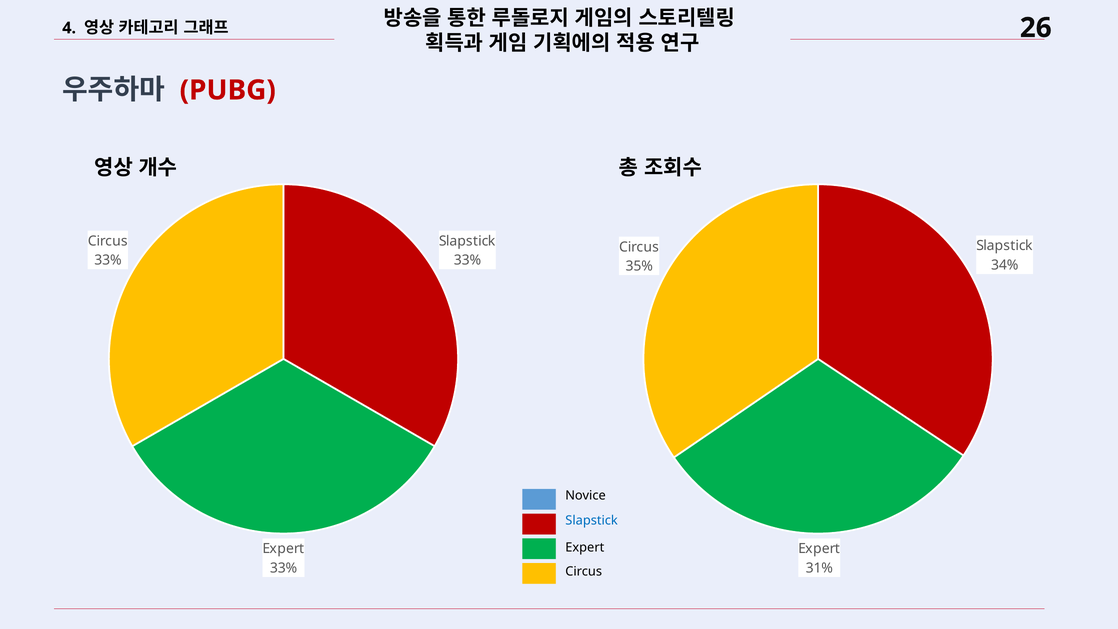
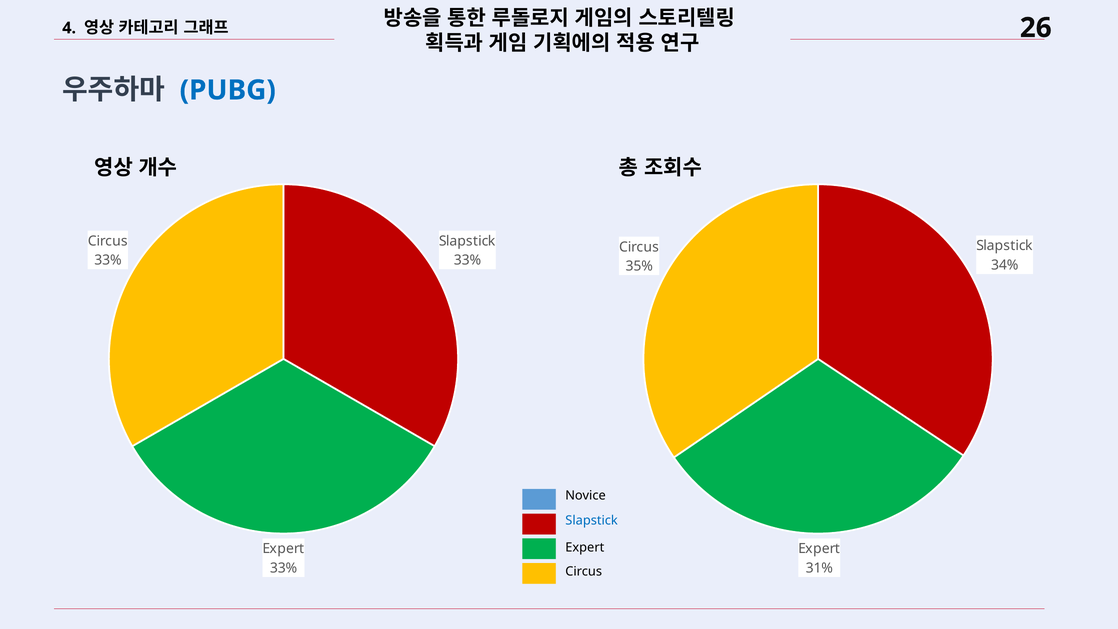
PUBG colour: red -> blue
